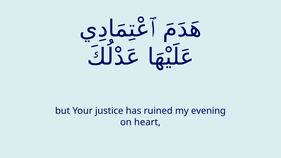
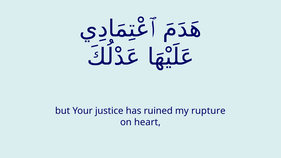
evening: evening -> rupture
